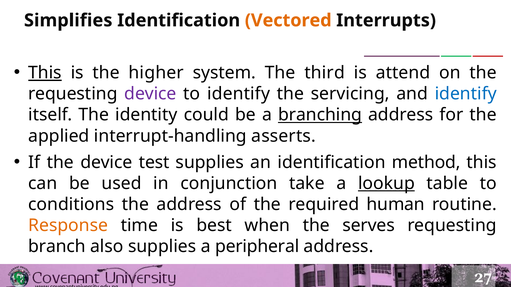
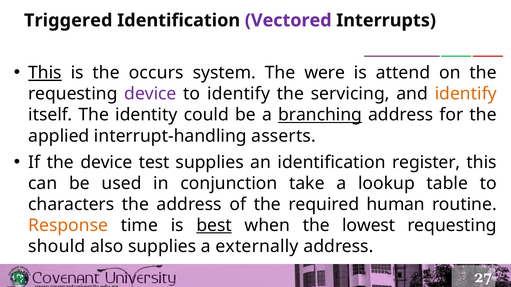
Simplifies: Simplifies -> Triggered
Vectored colour: orange -> purple
higher: higher -> occurs
third: third -> were
identify at (466, 94) colour: blue -> orange
method: method -> register
lookup underline: present -> none
conditions: conditions -> characters
best underline: none -> present
serves: serves -> lowest
branch: branch -> should
peripheral: peripheral -> externally
